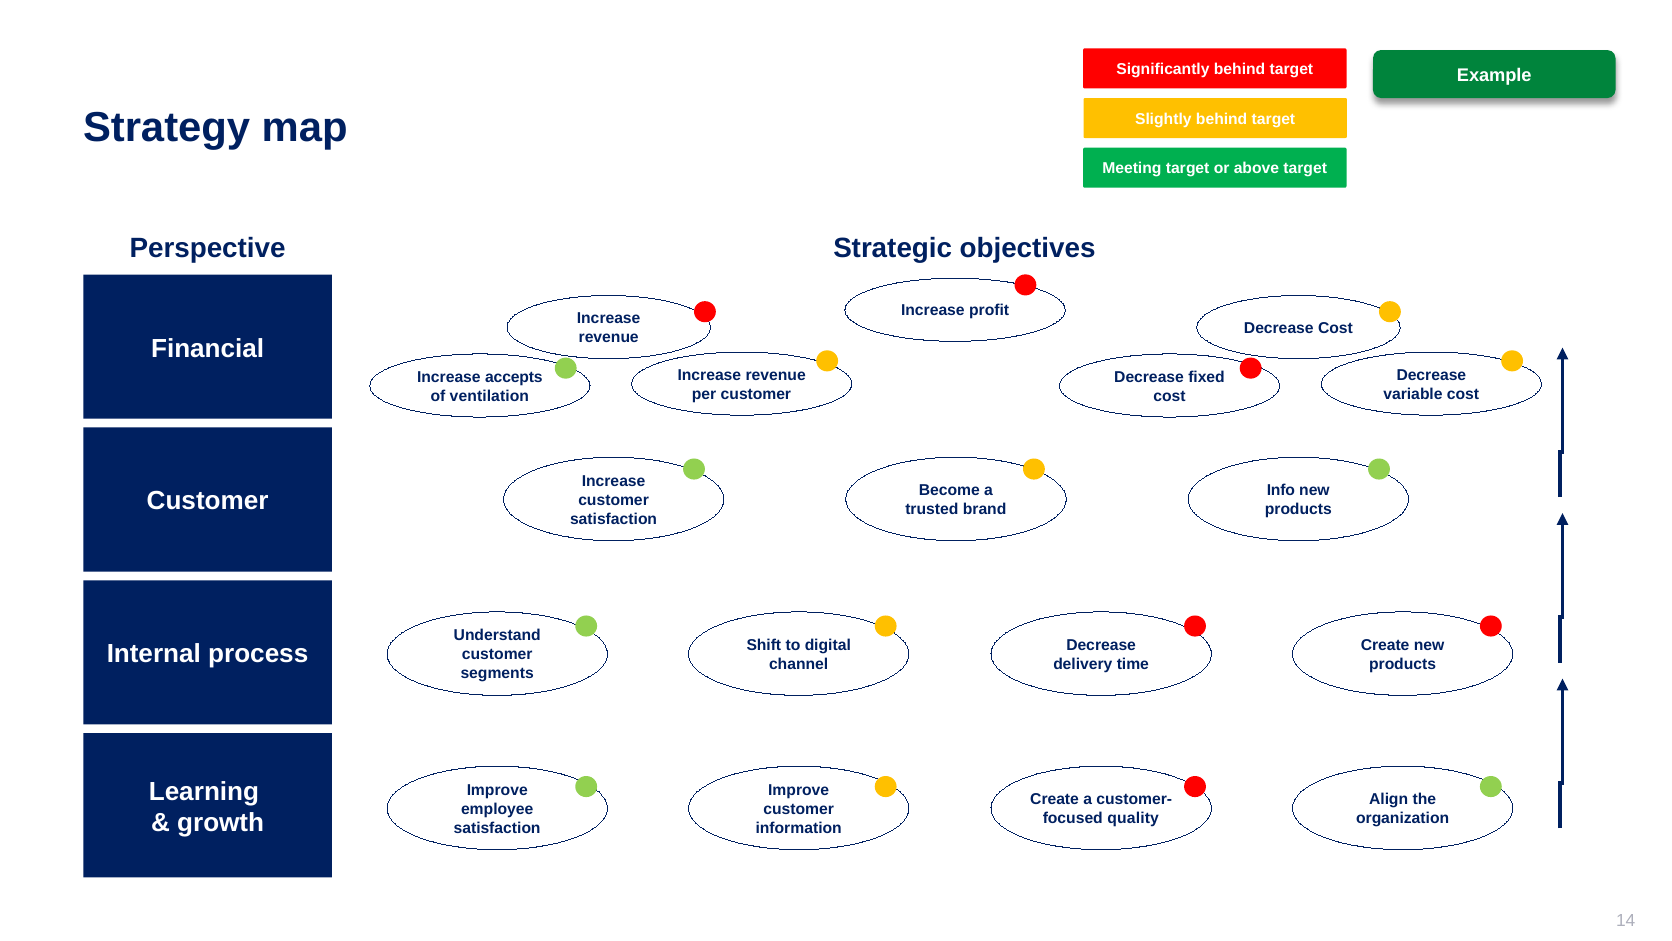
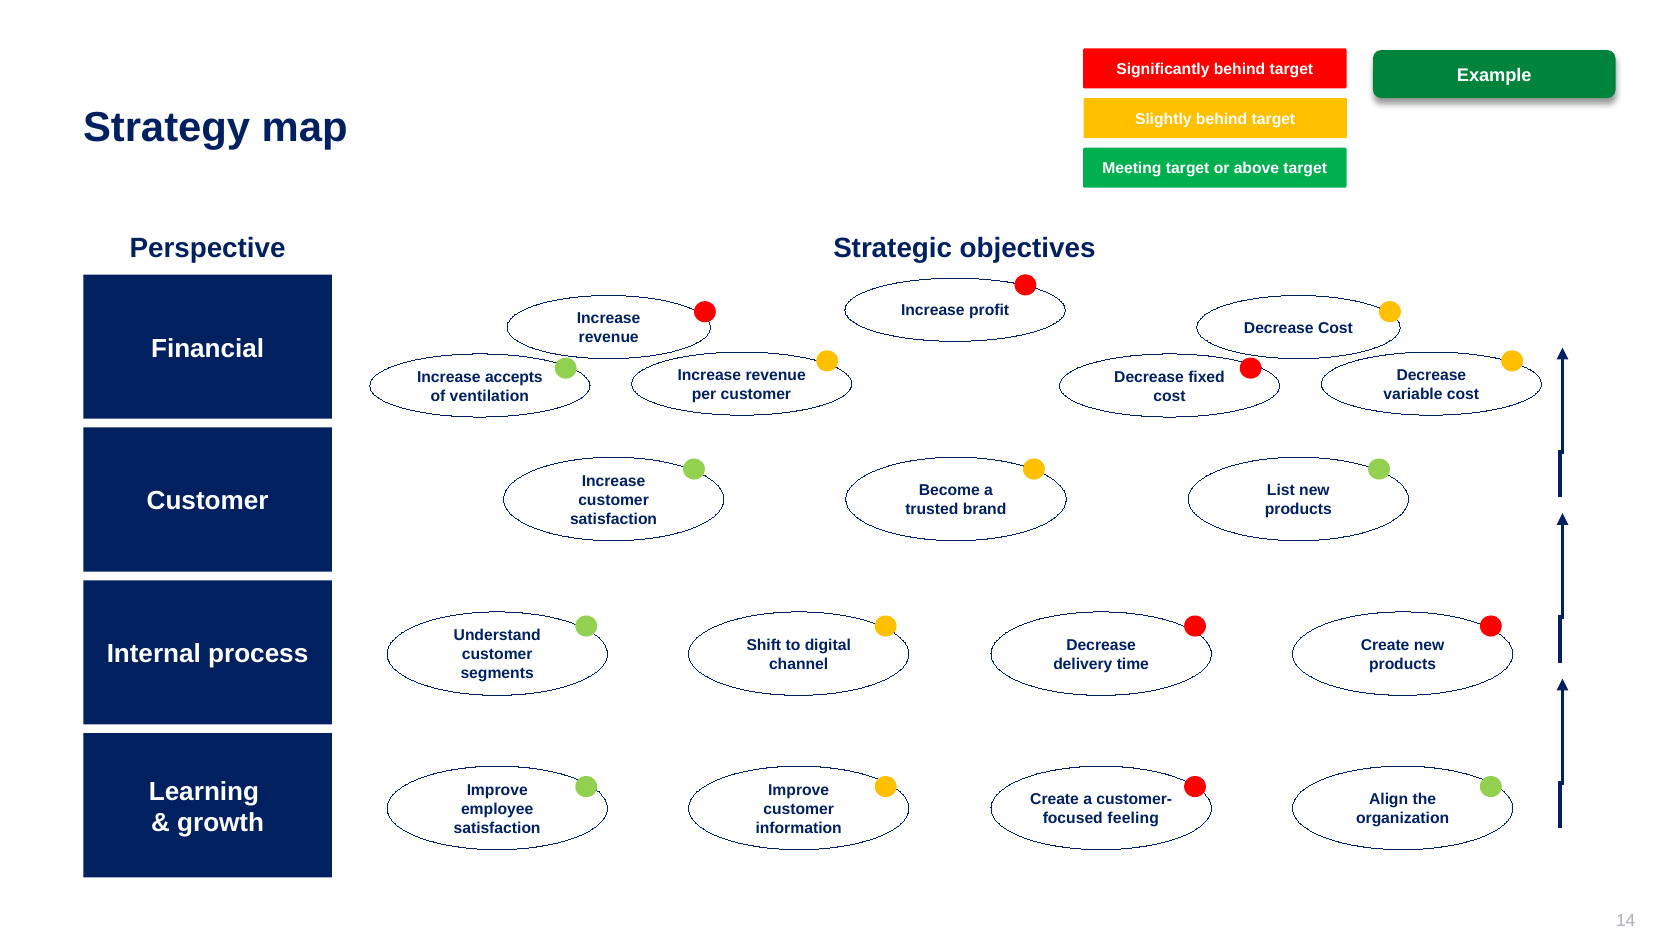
Info: Info -> List
quality: quality -> feeling
